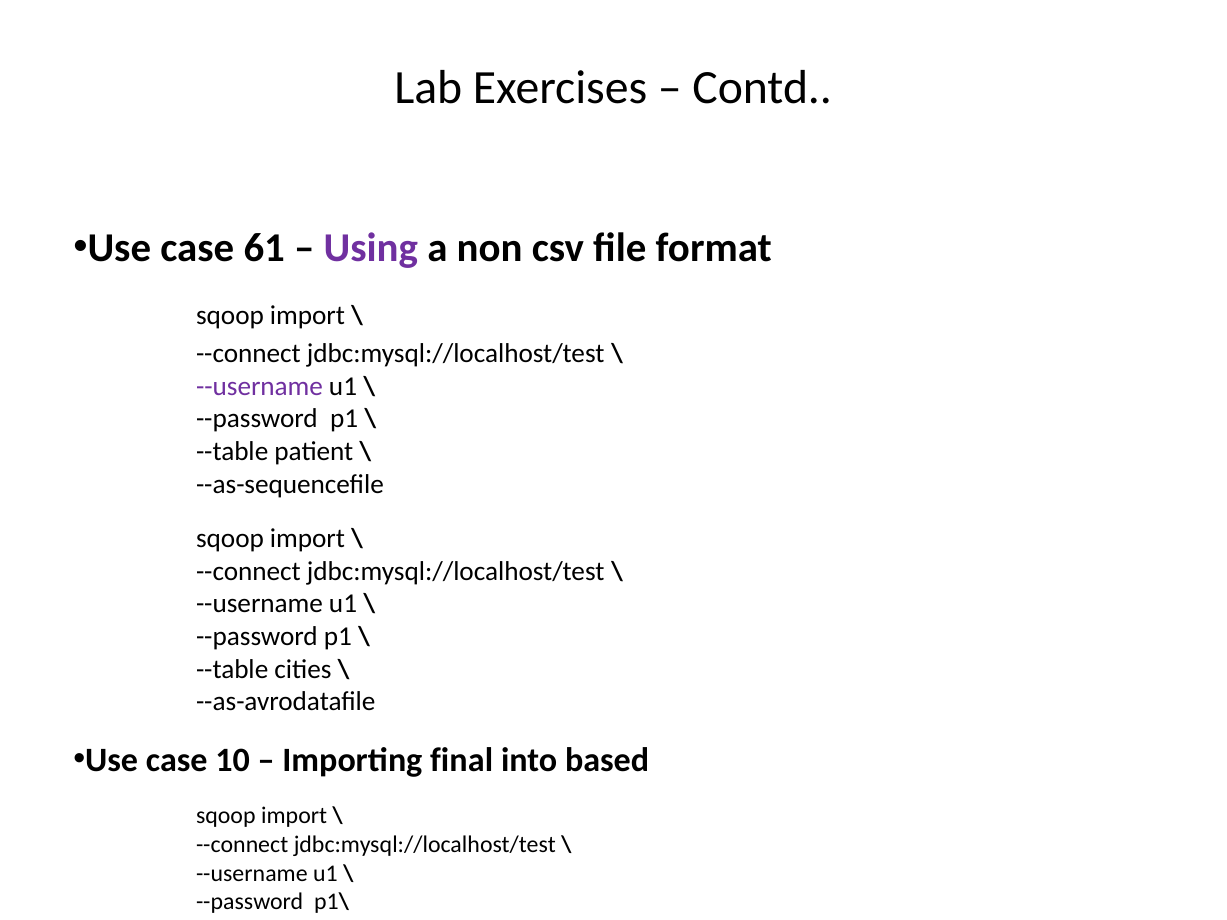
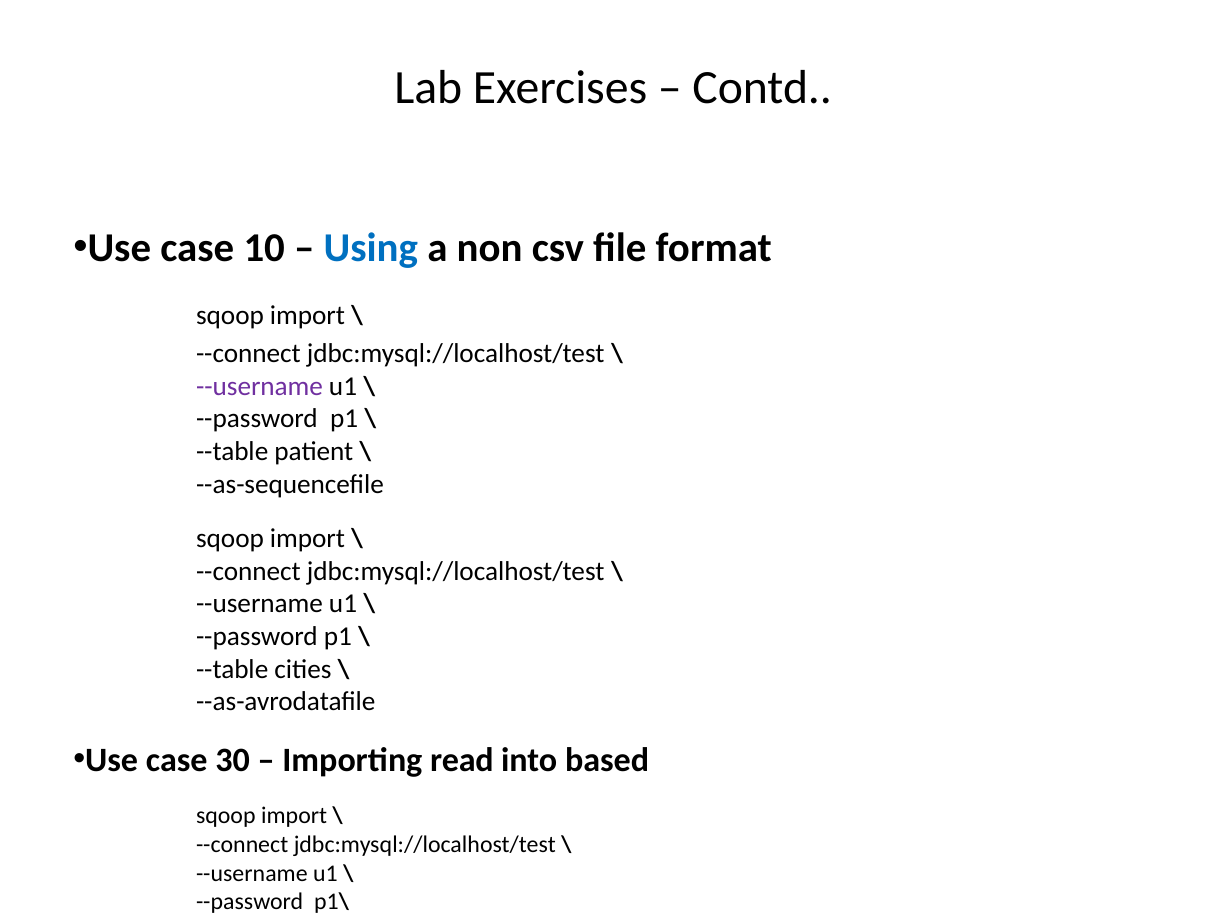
61: 61 -> 10
Using colour: purple -> blue
10: 10 -> 30
final: final -> read
